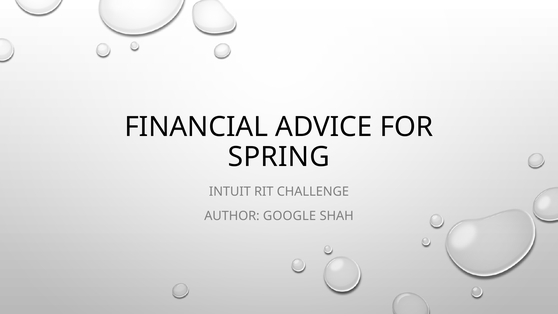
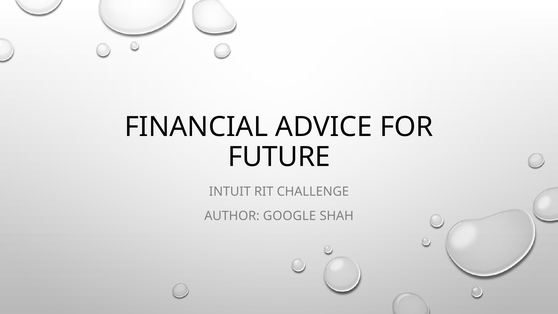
SPRING: SPRING -> FUTURE
